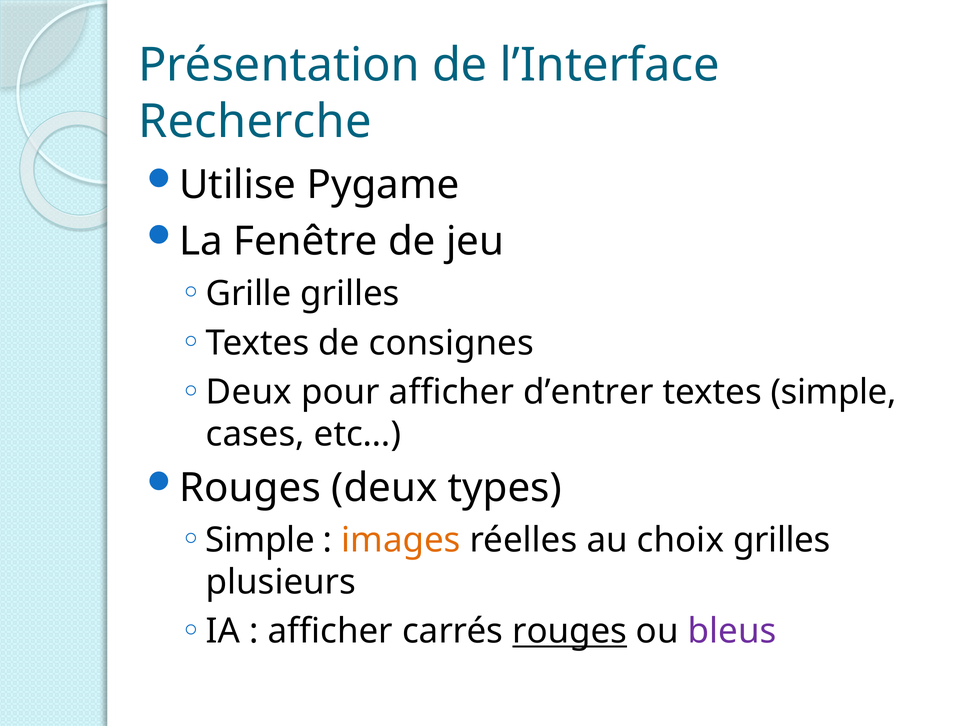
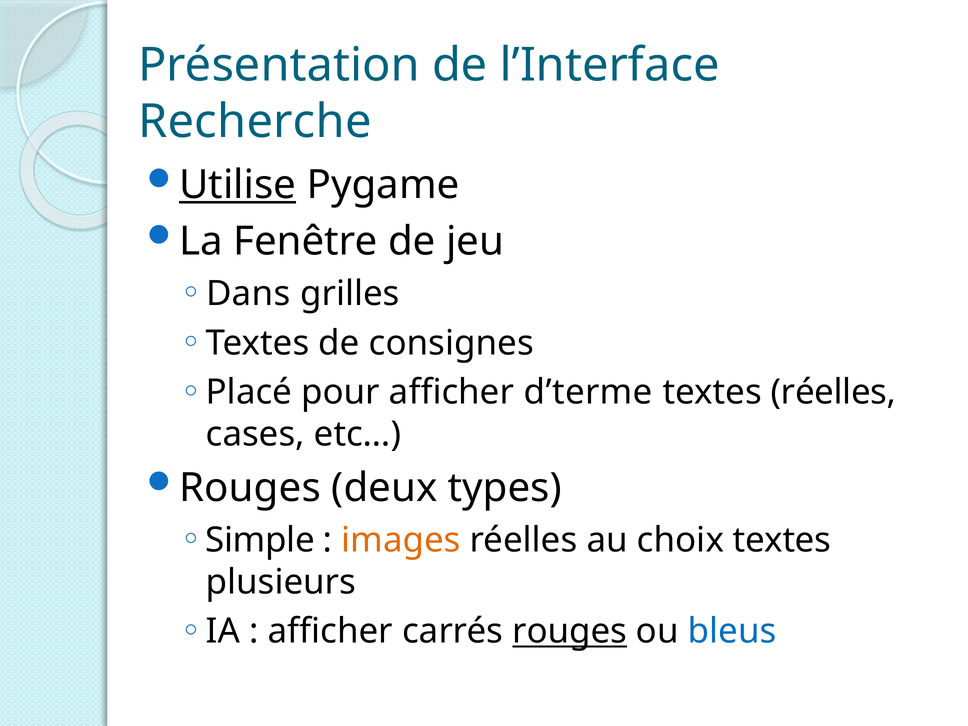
Utilise underline: none -> present
Grille: Grille -> Dans
Deux at (249, 392): Deux -> Placé
d’entrer: d’entrer -> d’terme
textes simple: simple -> réelles
choix grilles: grilles -> textes
bleus colour: purple -> blue
